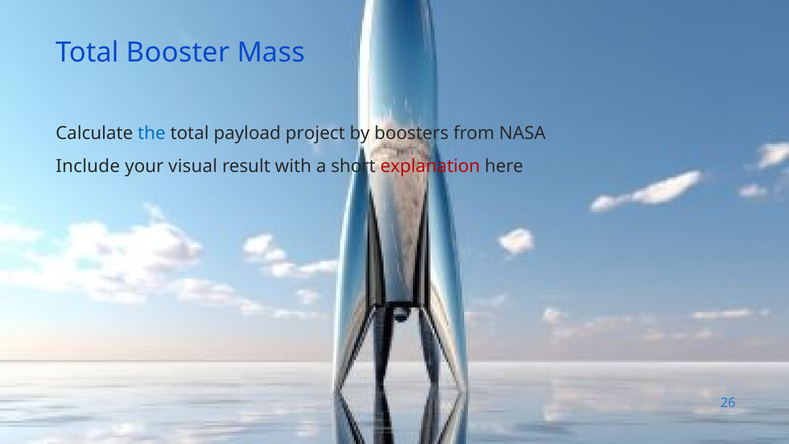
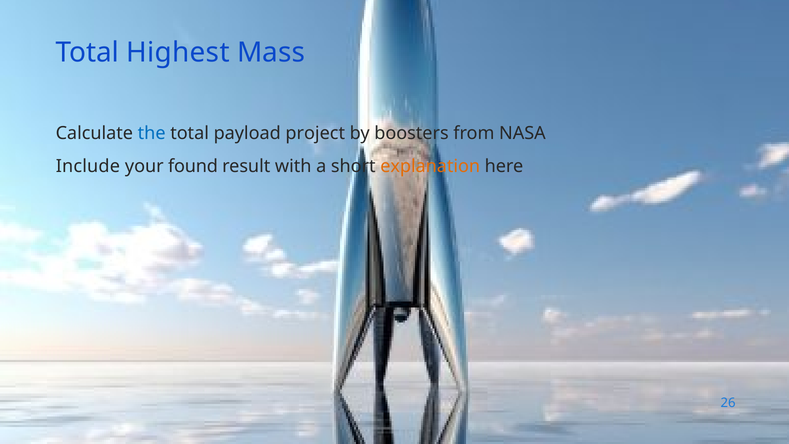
Booster: Booster -> Highest
visual: visual -> found
explanation colour: red -> orange
